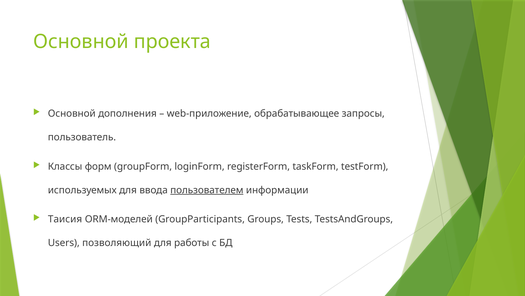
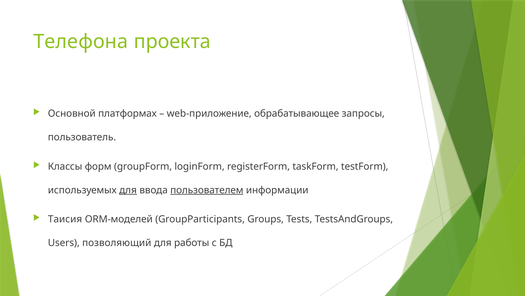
Основной at (81, 41): Основной -> Телефона
дополнения: дополнения -> платформах
для at (128, 190) underline: none -> present
